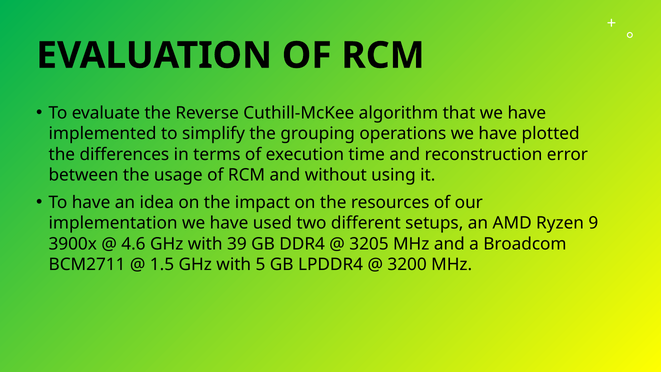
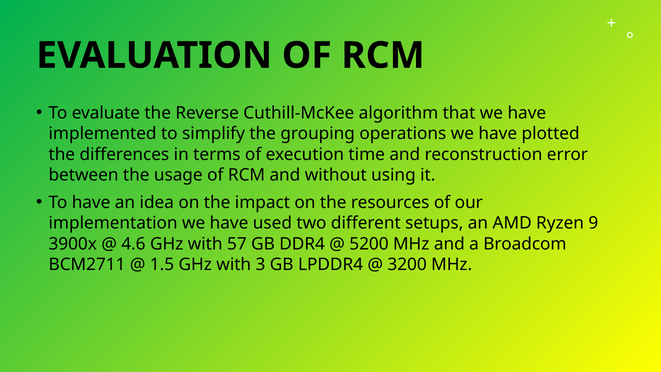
39: 39 -> 57
3205: 3205 -> 5200
5: 5 -> 3
